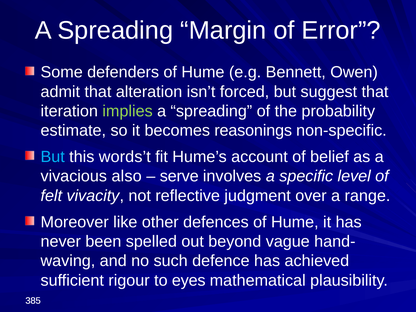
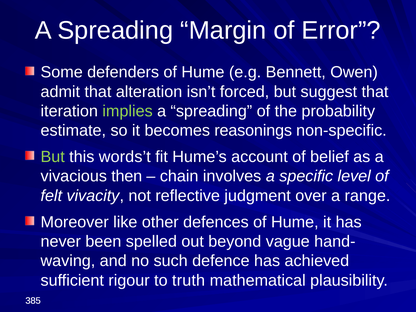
But at (53, 157) colour: light blue -> light green
also: also -> then
serve: serve -> chain
eyes: eyes -> truth
